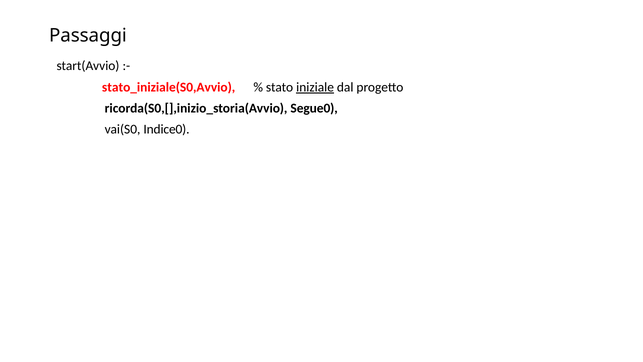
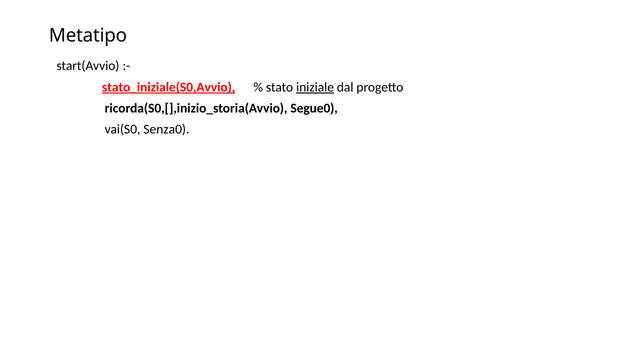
Passaggi: Passaggi -> Metatipo
stato_iniziale(S0,Avvio underline: none -> present
Indice0: Indice0 -> Senza0
